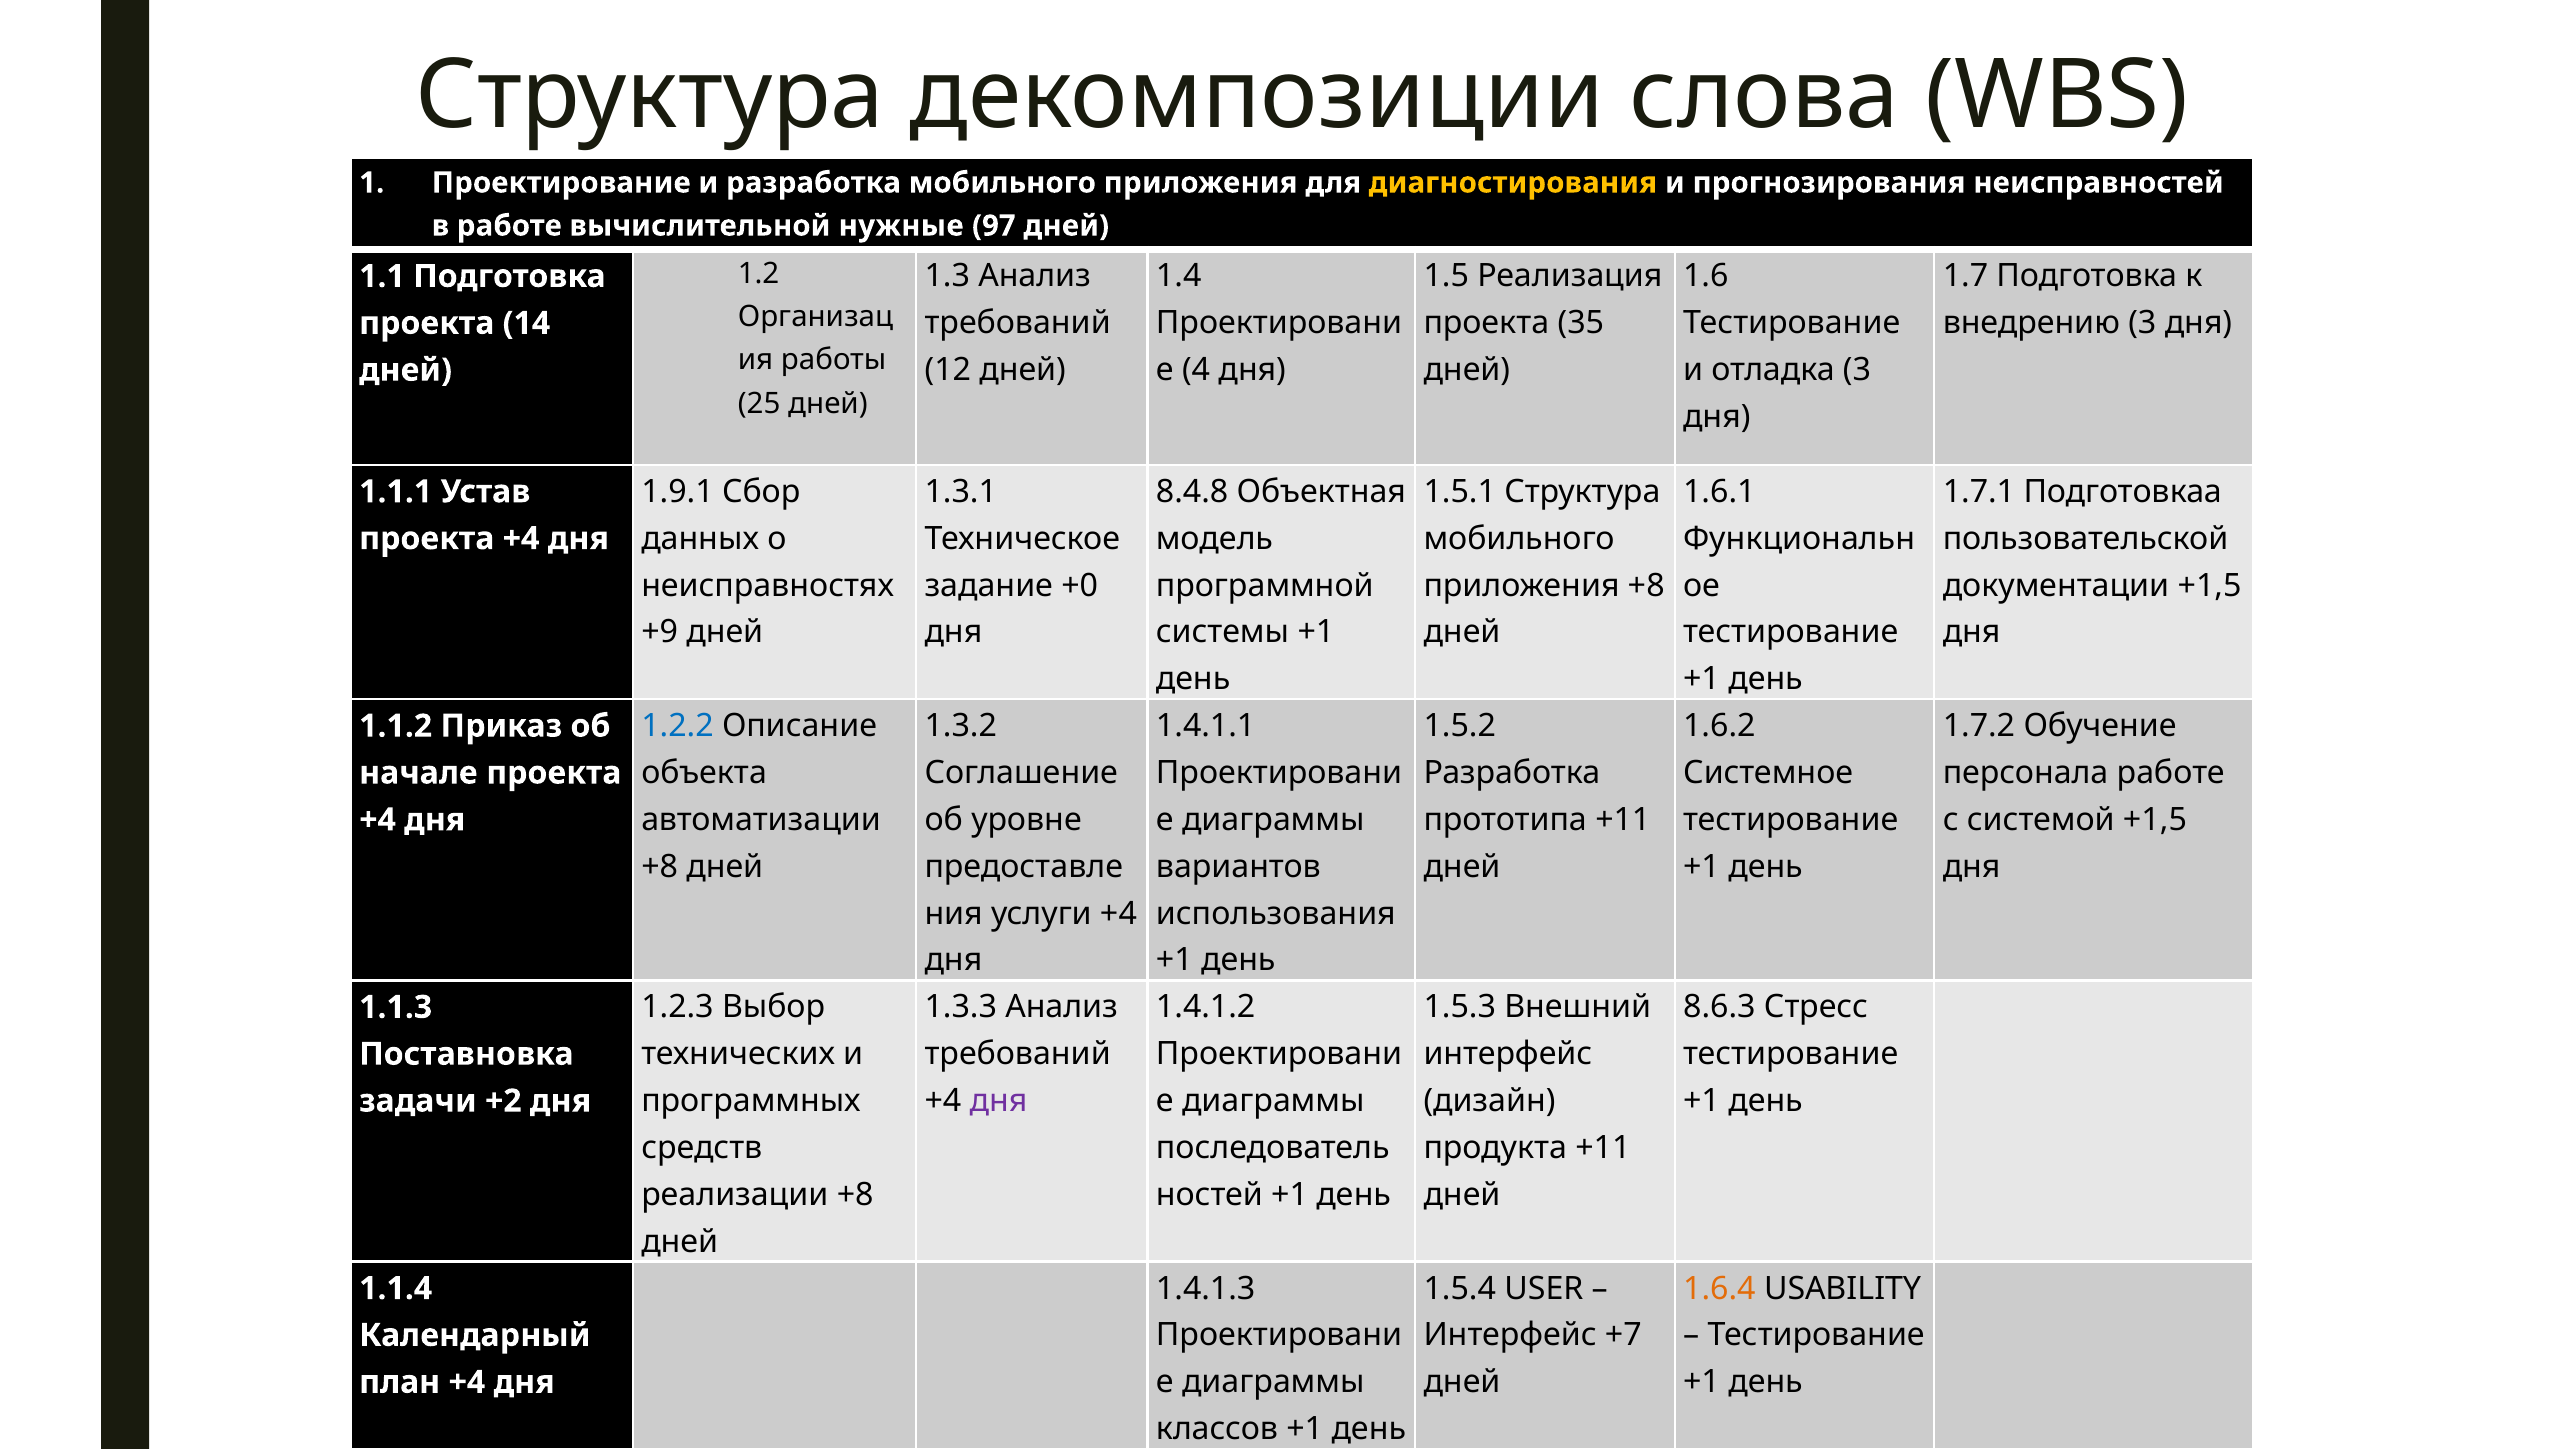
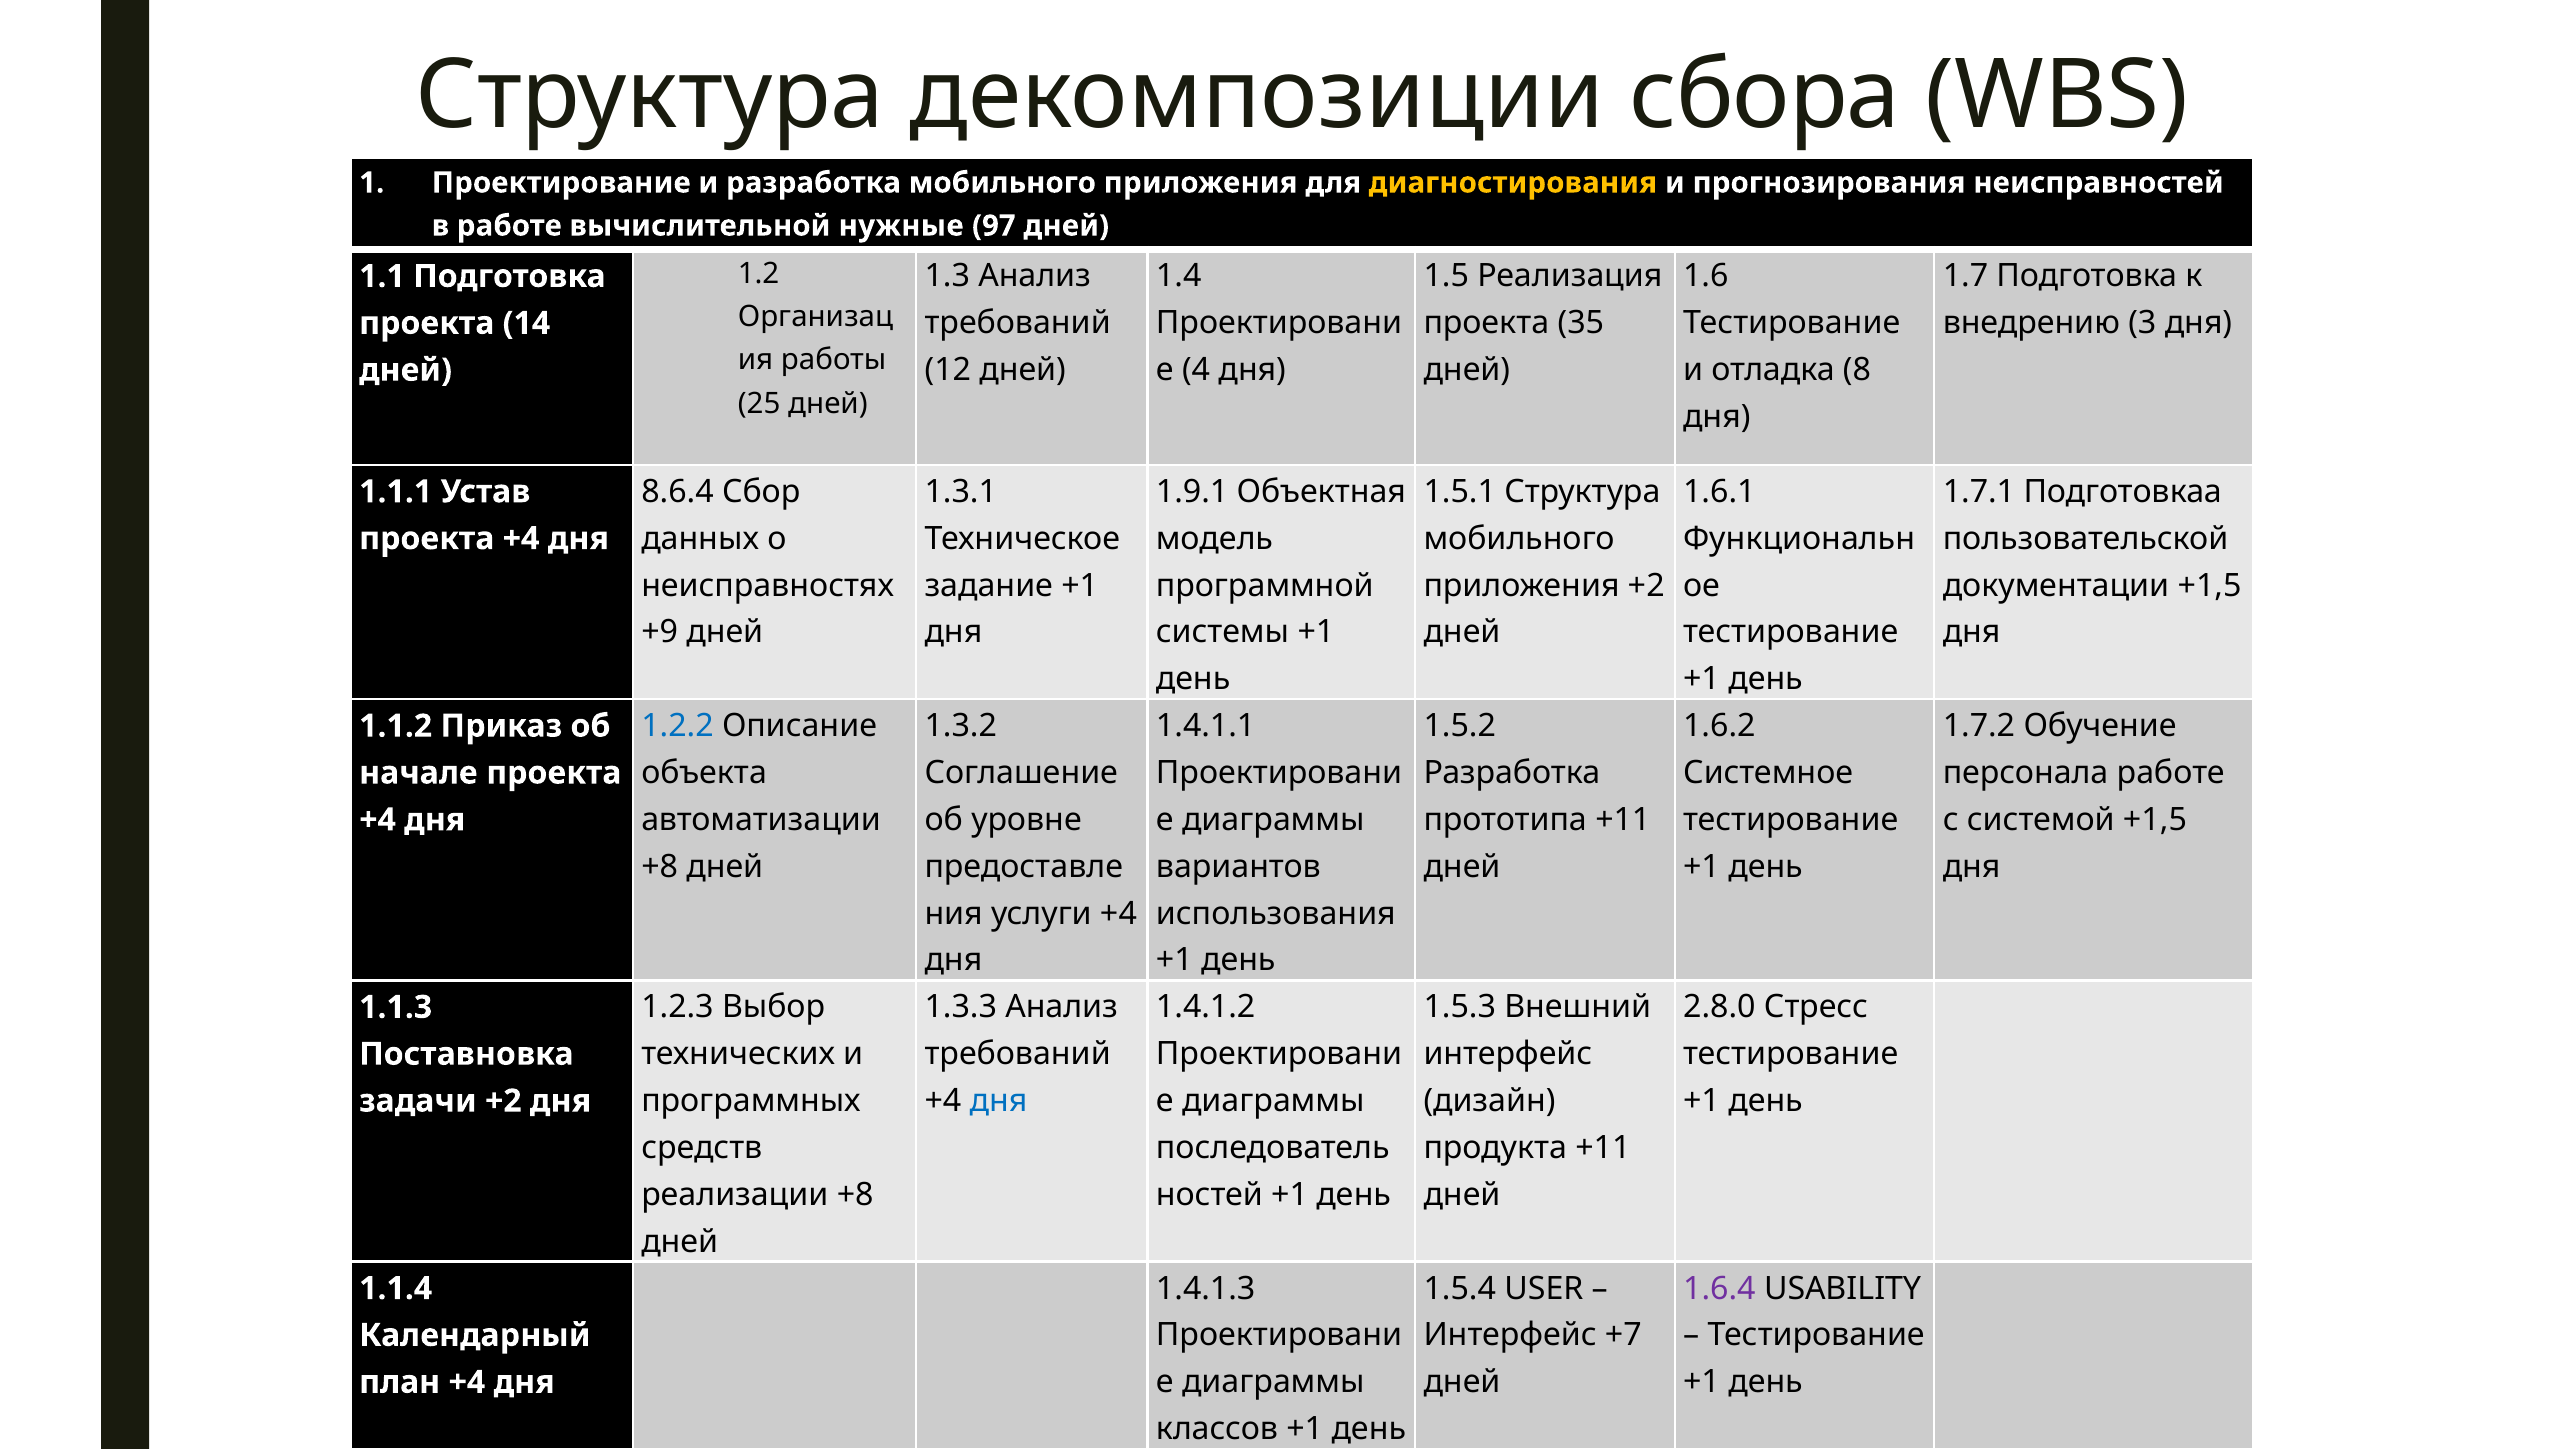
слова: слова -> сбора
отладка 3: 3 -> 8
1.9.1: 1.9.1 -> 8.6.4
8.4.8: 8.4.8 -> 1.9.1
задание +0: +0 -> +1
приложения +8: +8 -> +2
8.6.3: 8.6.3 -> 2.8.0
дня at (999, 1101) colour: purple -> blue
1.6.4 colour: orange -> purple
